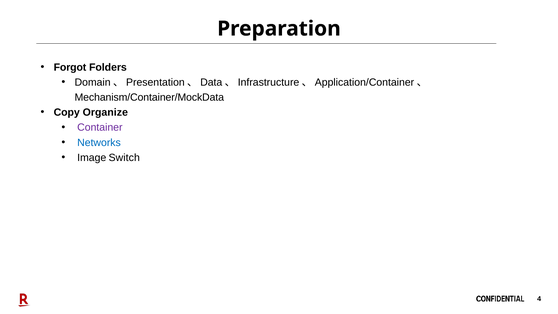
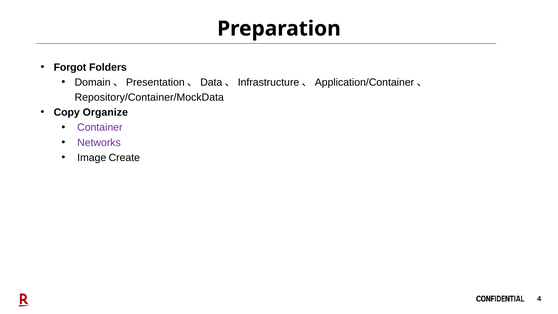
Mechanism/Container/MockData: Mechanism/Container/MockData -> Repository/Container/MockData
Networks colour: blue -> purple
Switch: Switch -> Create
